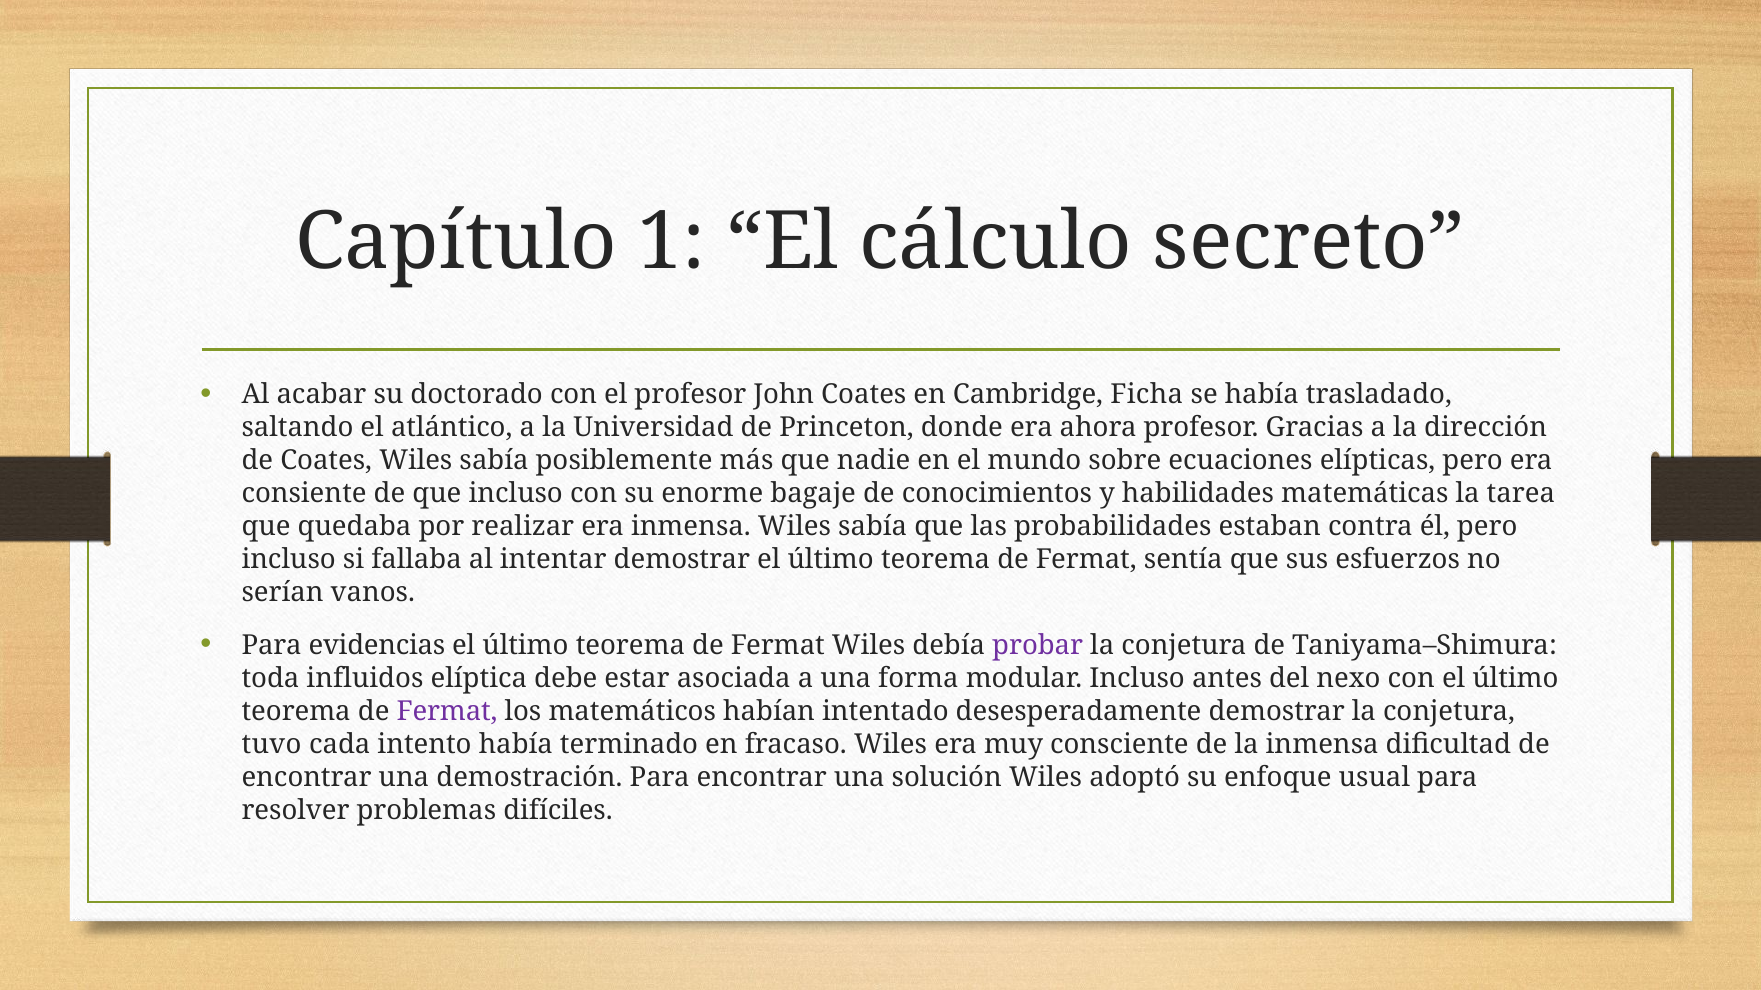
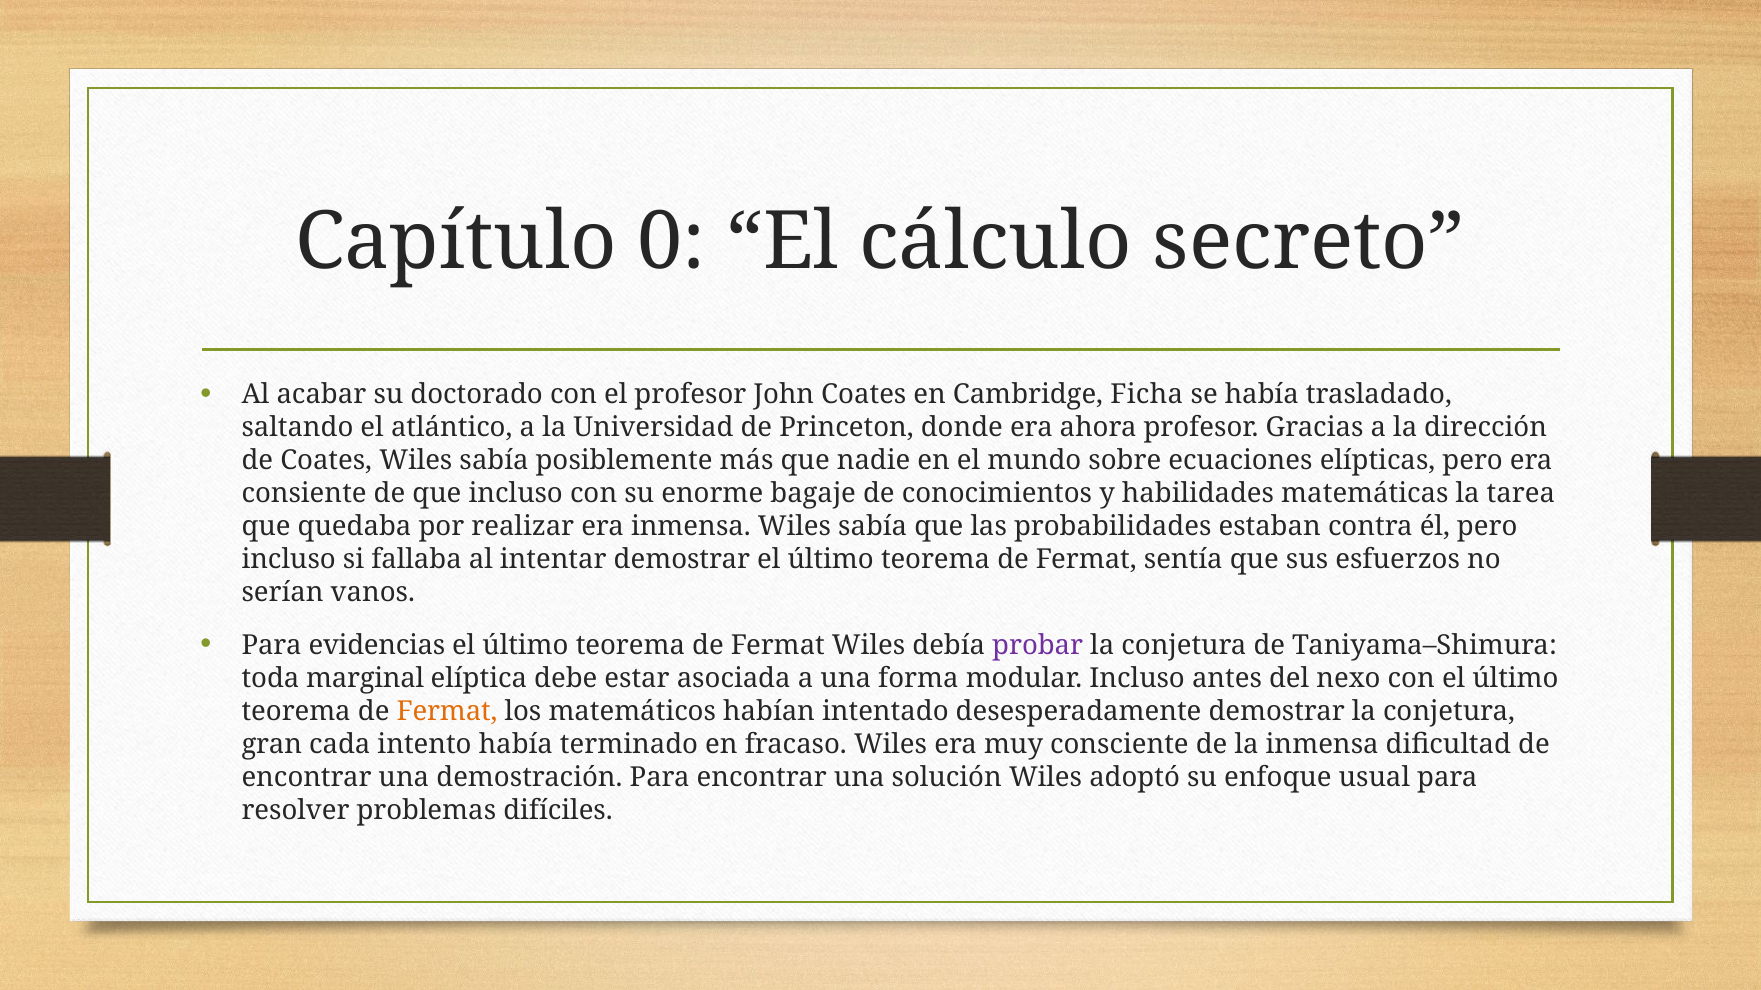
1: 1 -> 0
influidos: influidos -> marginal
Fermat at (447, 711) colour: purple -> orange
tuvo: tuvo -> gran
